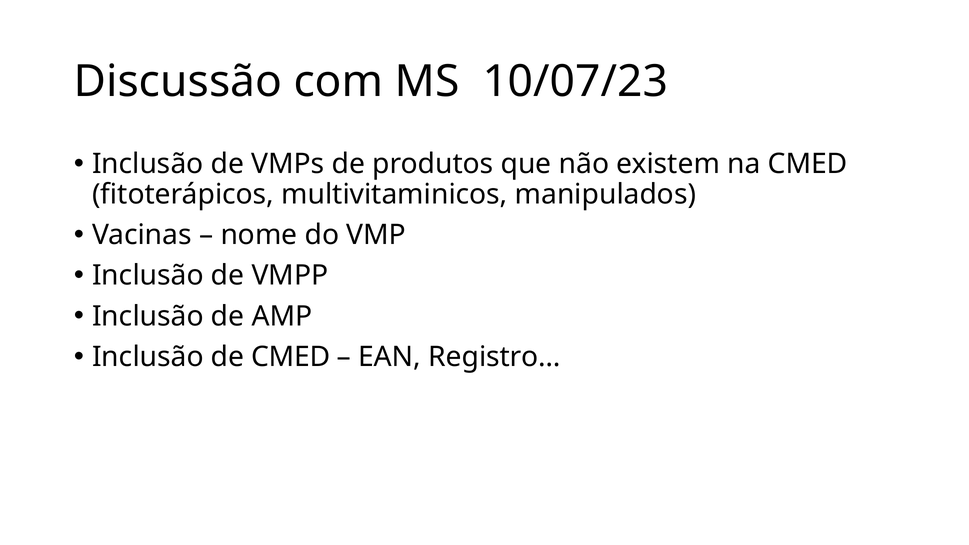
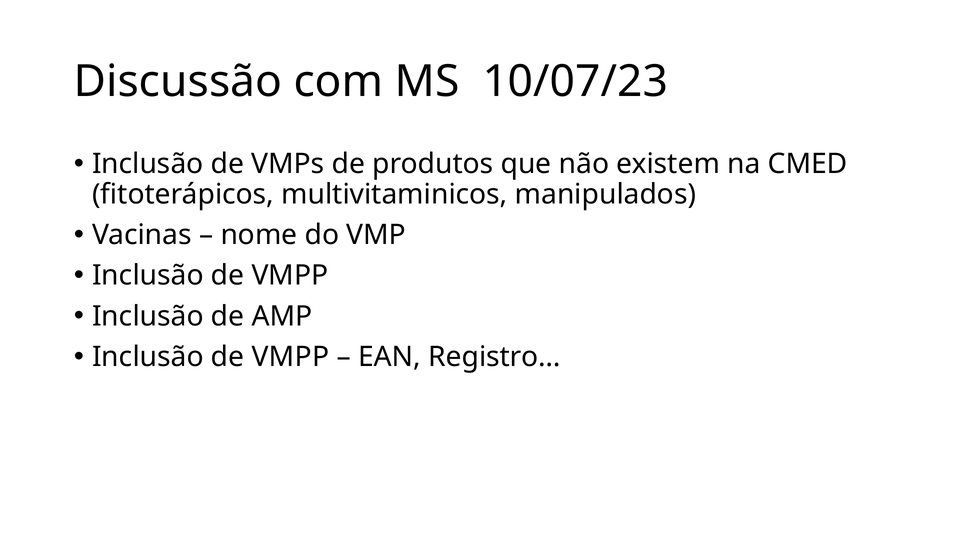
CMED at (291, 357): CMED -> VMPP
